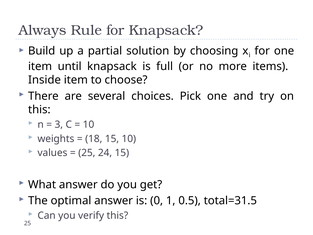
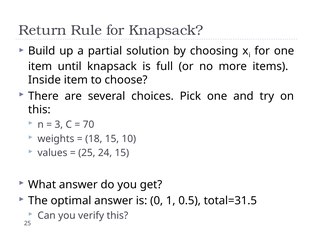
Always: Always -> Return
10 at (89, 124): 10 -> 70
